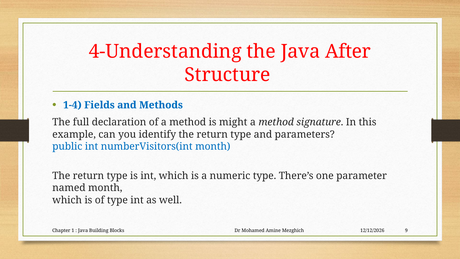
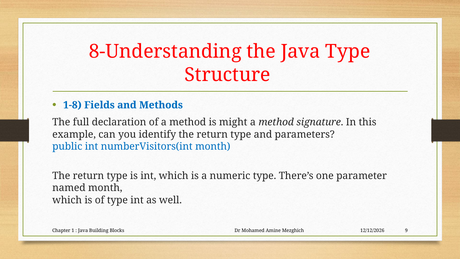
4-Understanding: 4-Understanding -> 8-Understanding
Java After: After -> Type
1-4: 1-4 -> 1-8
